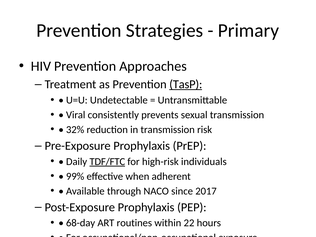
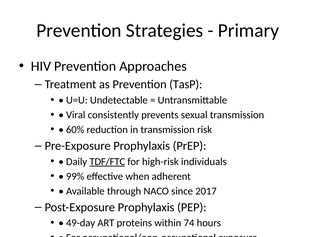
TasP underline: present -> none
32% at (75, 130): 32% -> 60%
68-day: 68-day -> 49-day
routines: routines -> proteins
22: 22 -> 74
